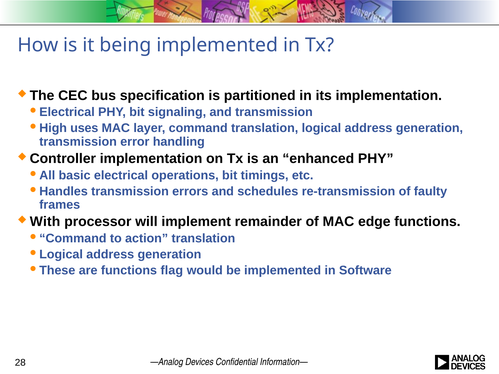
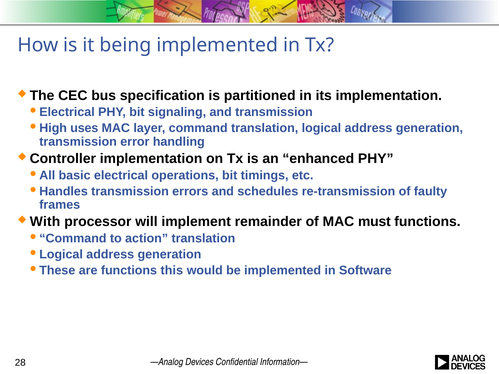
edge: edge -> must
flag: flag -> this
